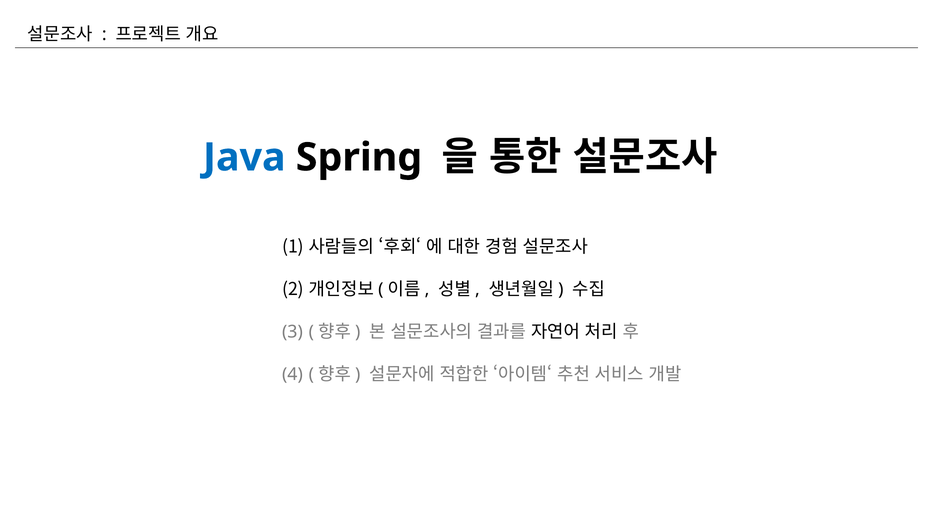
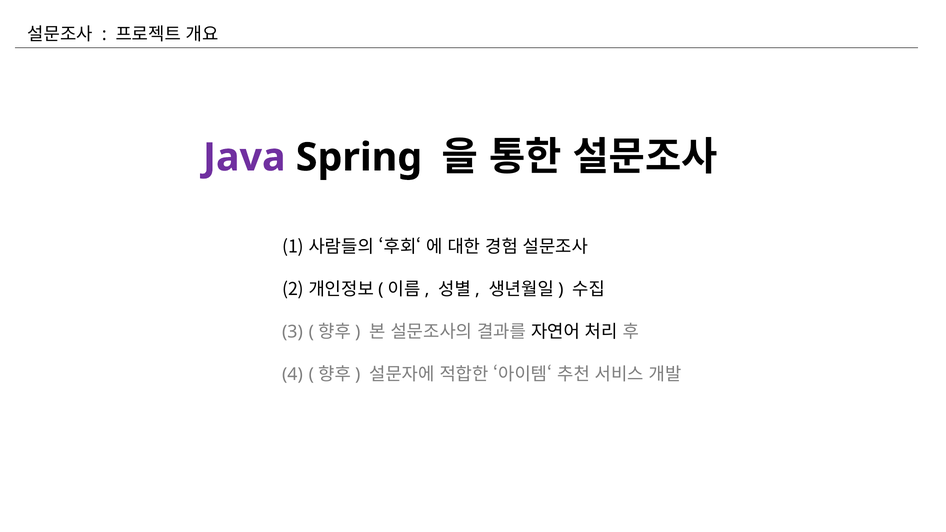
Java colour: blue -> purple
